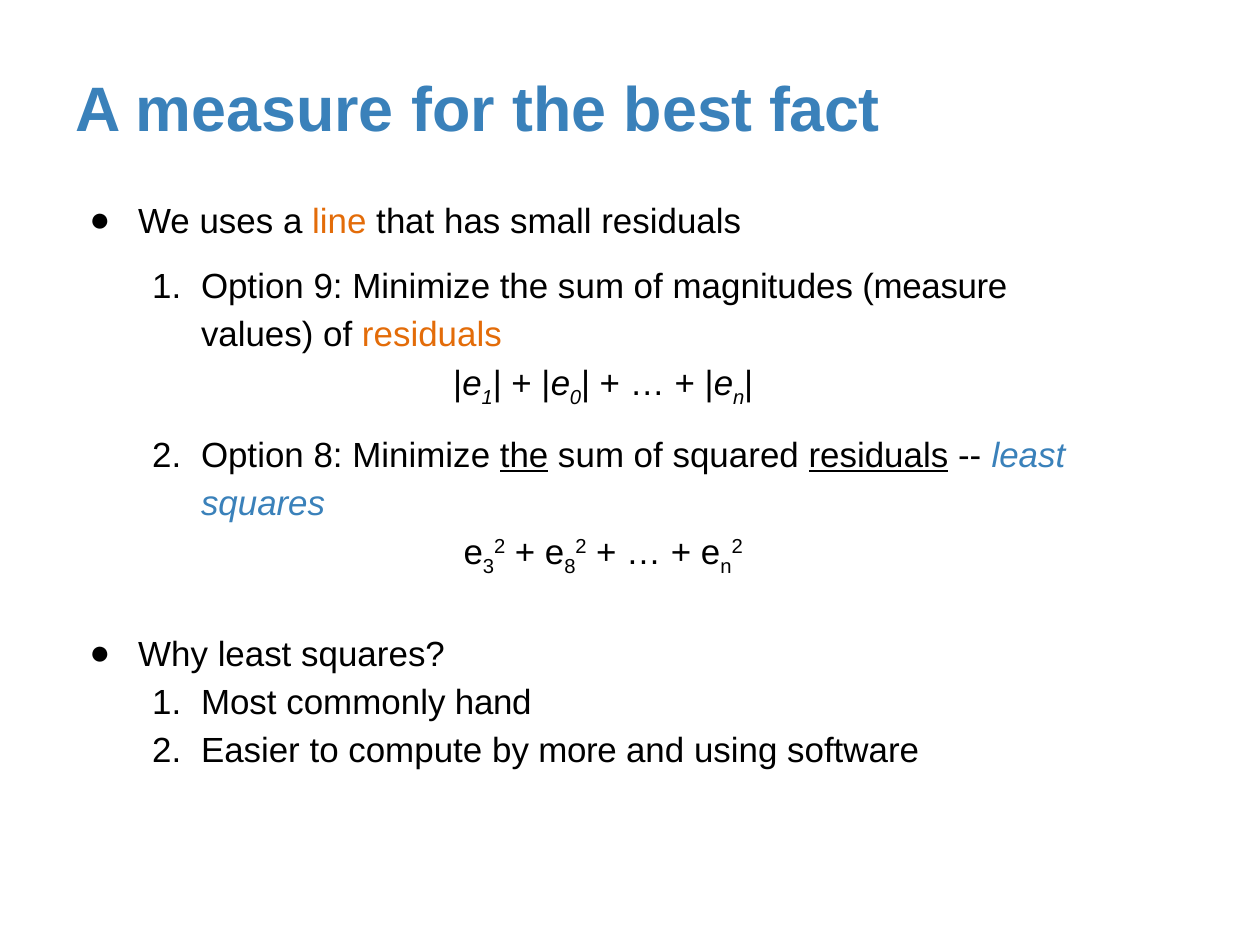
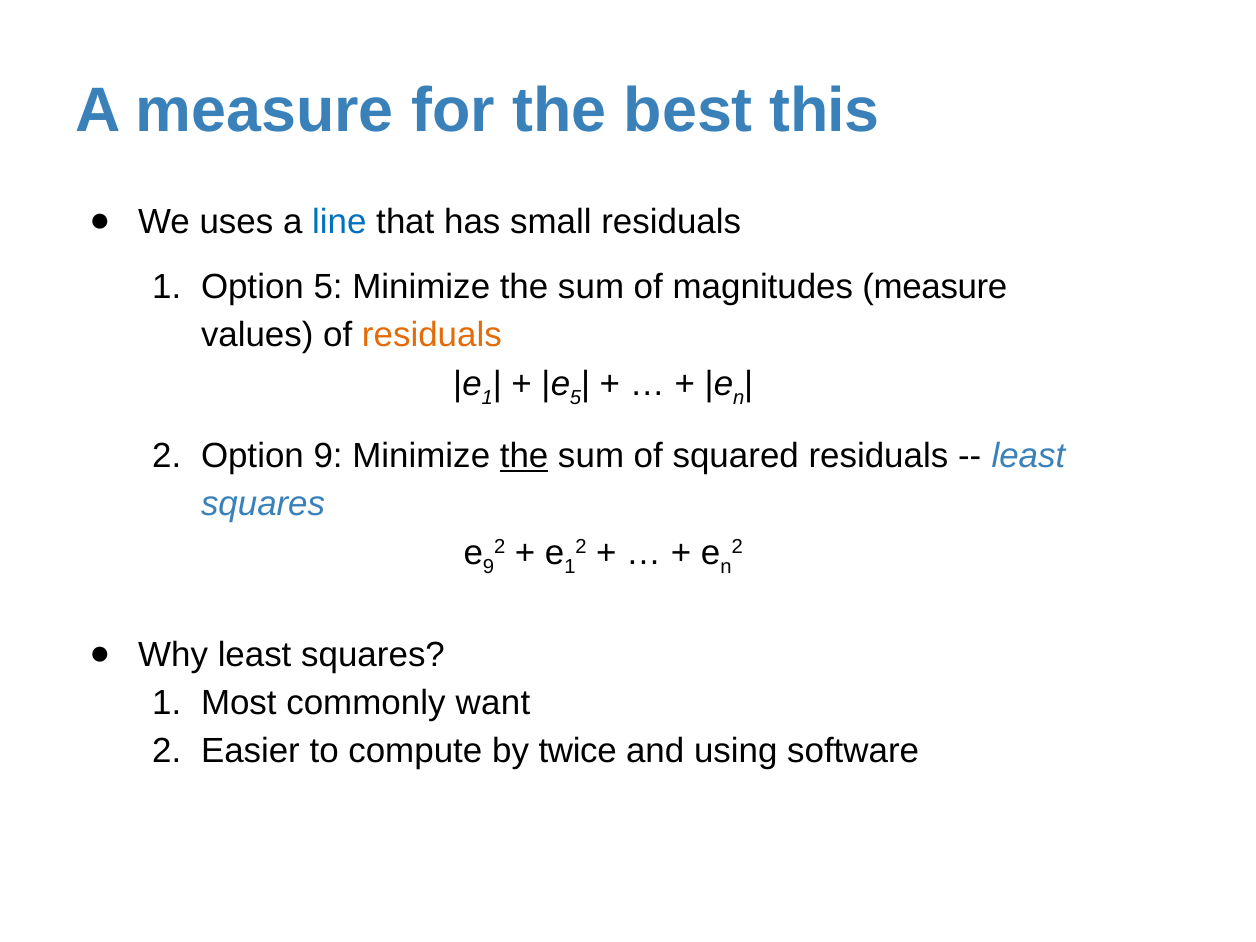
fact: fact -> this
line colour: orange -> blue
Option 9: 9 -> 5
0 at (576, 398): 0 -> 5
Option 8: 8 -> 9
residuals at (878, 456) underline: present -> none
3 at (489, 566): 3 -> 9
8 at (570, 566): 8 -> 1
hand: hand -> want
more: more -> twice
